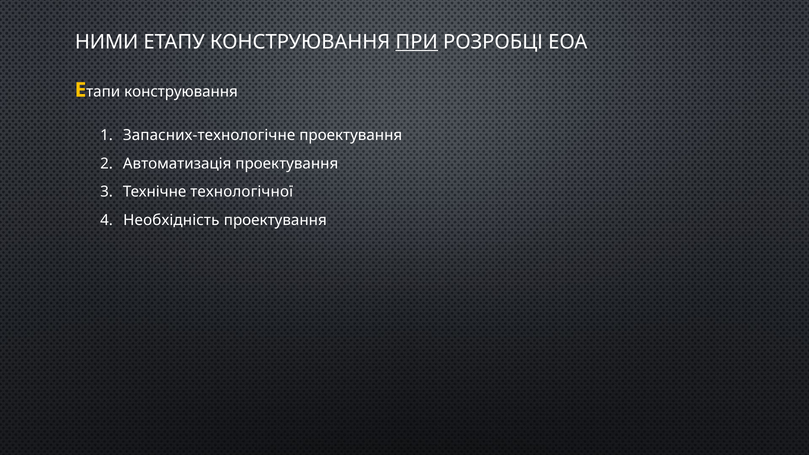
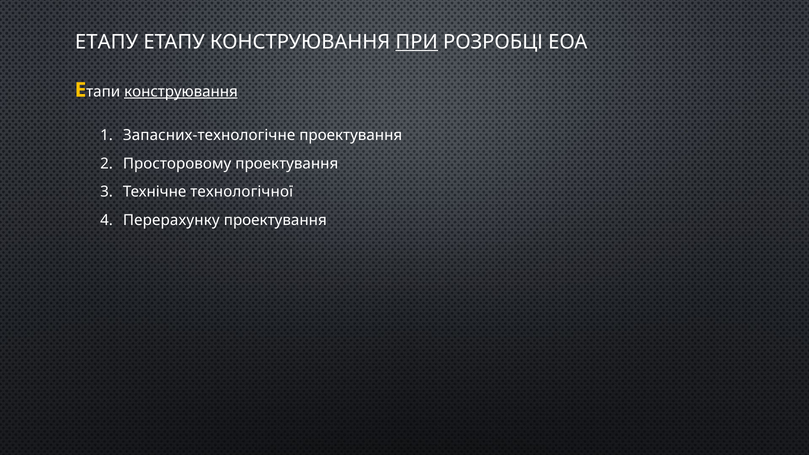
НИМИ at (107, 42): НИМИ -> ЕТАПУ
конструювання at (181, 92) underline: none -> present
Автоматизація: Автоматизація -> Просторовому
Необхідність: Необхідність -> Перерахунку
